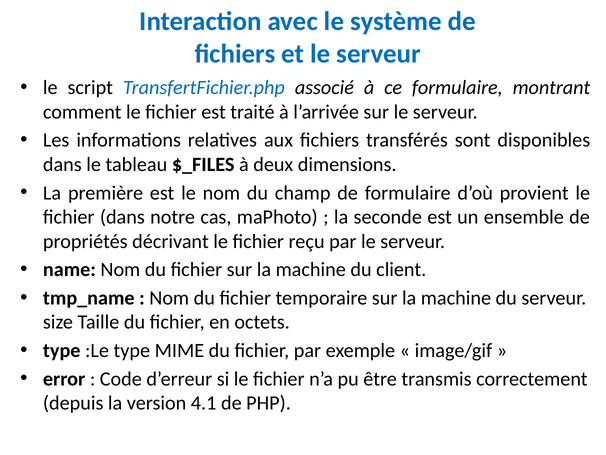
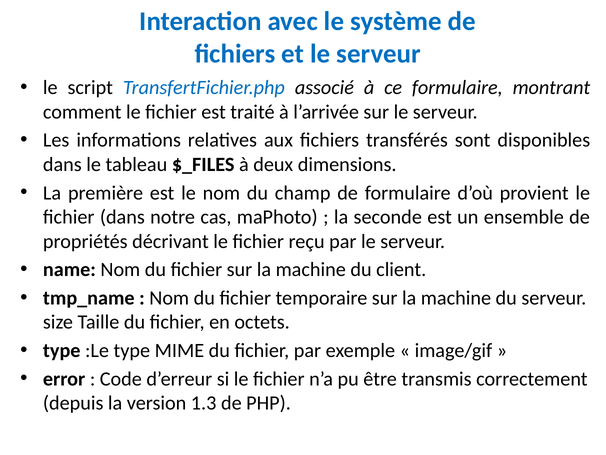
4.1: 4.1 -> 1.3
